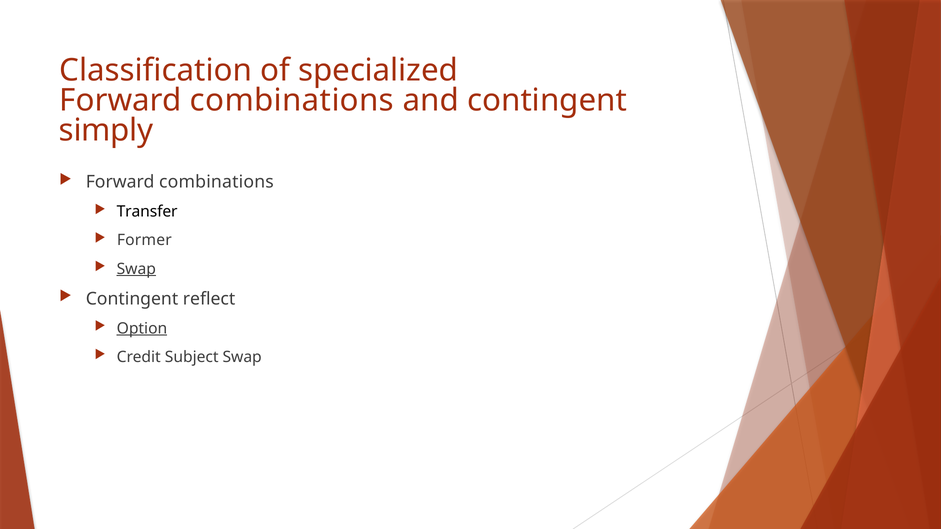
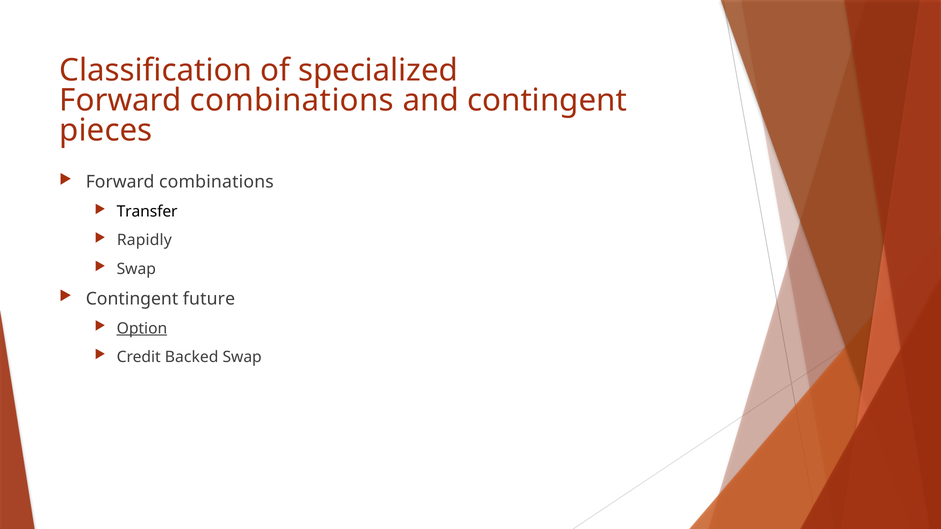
simply: simply -> pieces
Former: Former -> Rapidly
Swap at (136, 269) underline: present -> none
reflect: reflect -> future
Subject: Subject -> Backed
